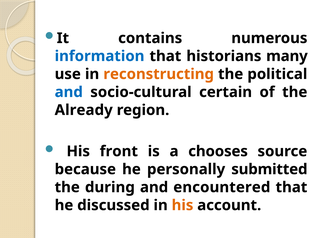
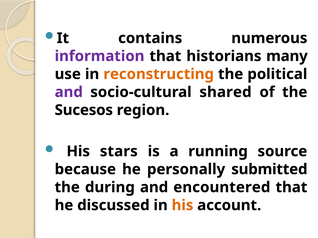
information colour: blue -> purple
and at (69, 92) colour: blue -> purple
certain: certain -> shared
Already: Already -> Sucesos
front: front -> stars
chooses: chooses -> running
